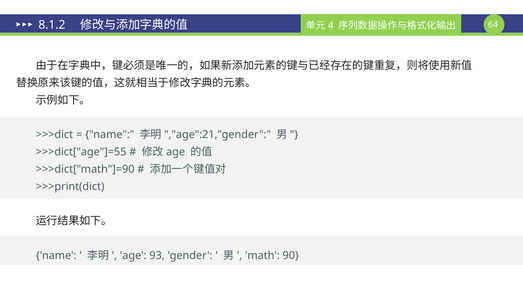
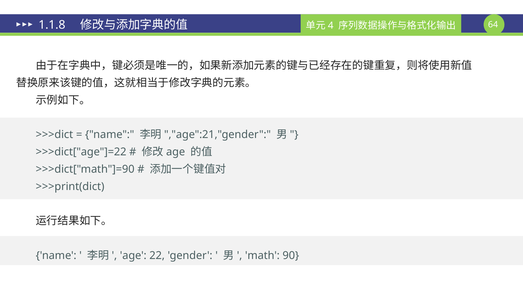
8.1.2: 8.1.2 -> 1.1.8
>>>dict["age"]=55: >>>dict["age"]=55 -> >>>dict["age"]=22
93: 93 -> 22
